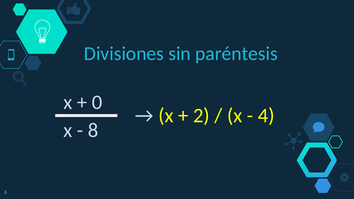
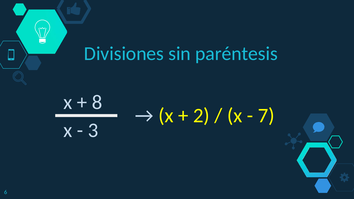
0: 0 -> 8
4: 4 -> 7
8: 8 -> 3
